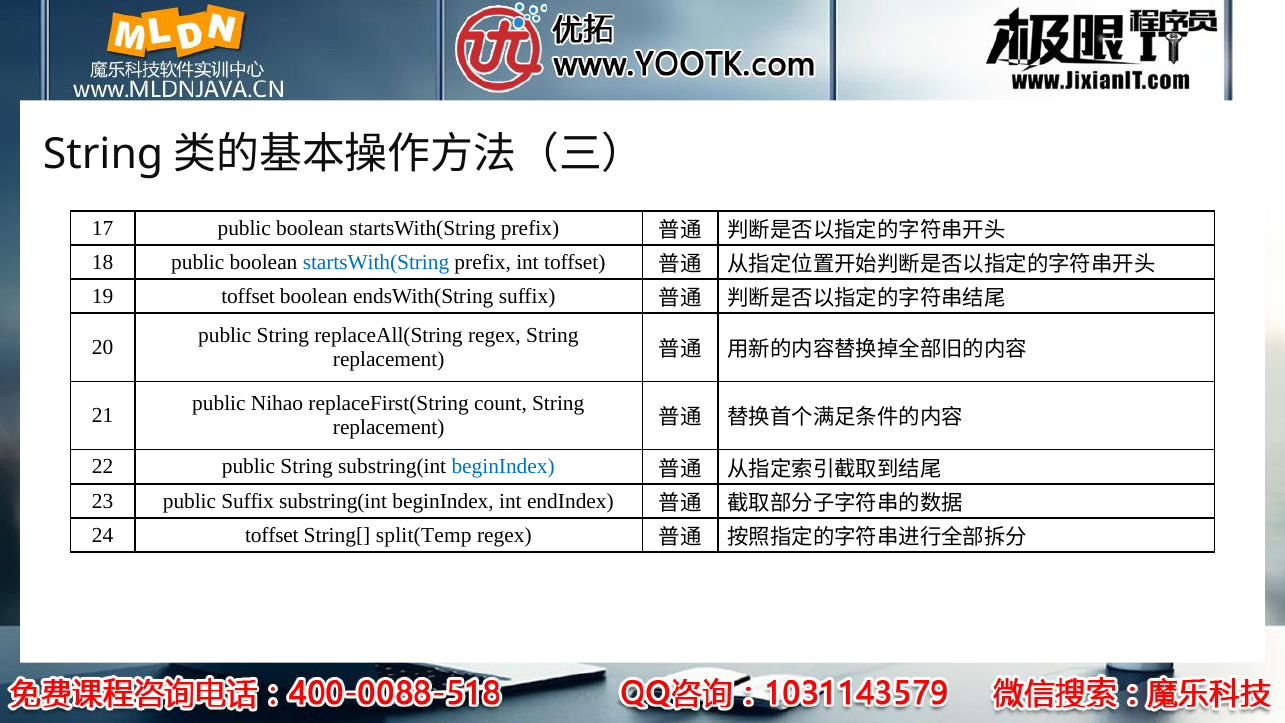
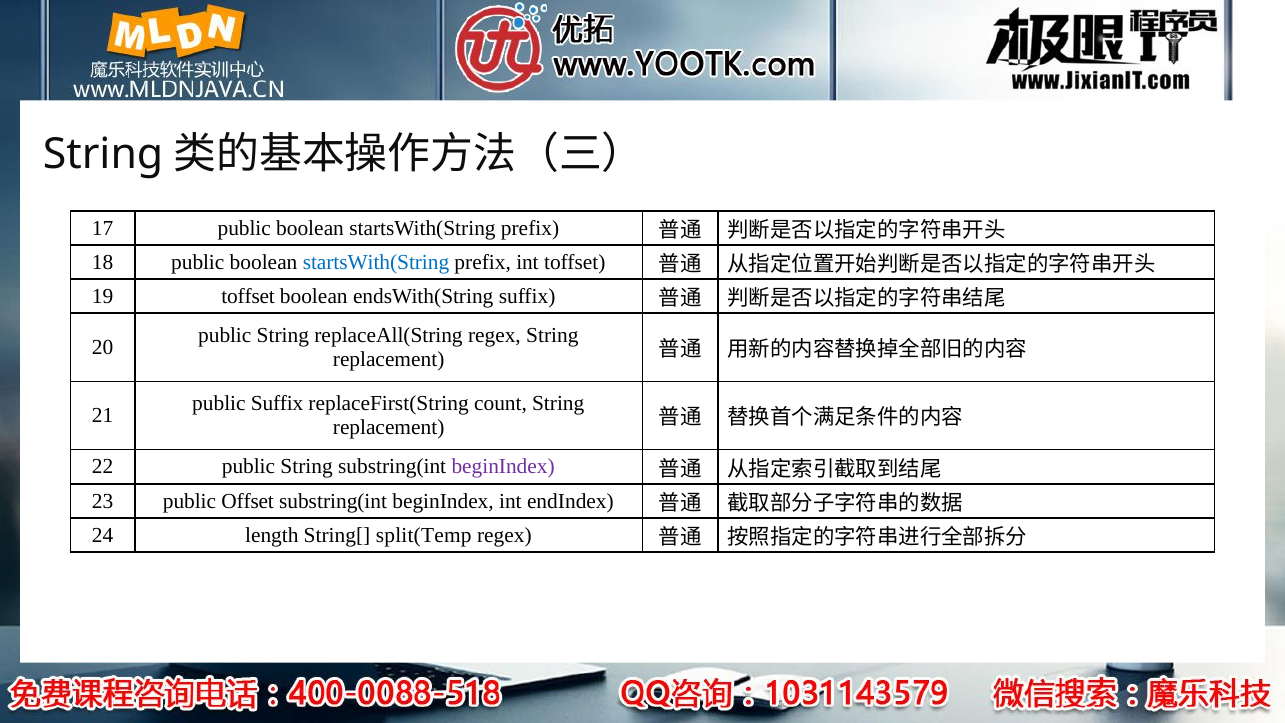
public Nihao: Nihao -> Suffix
beginIndex at (503, 467) colour: blue -> purple
public Suffix: Suffix -> Offset
24 toffset: toffset -> length
